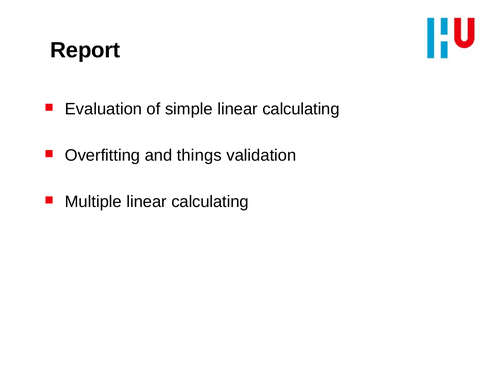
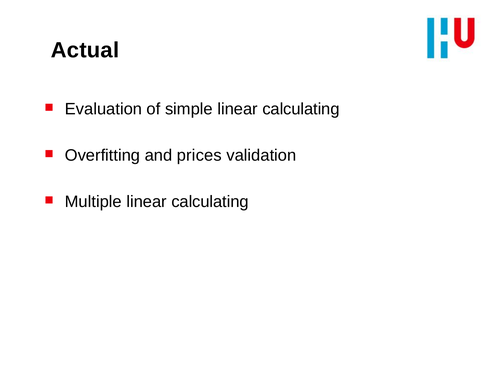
Report: Report -> Actual
things: things -> prices
